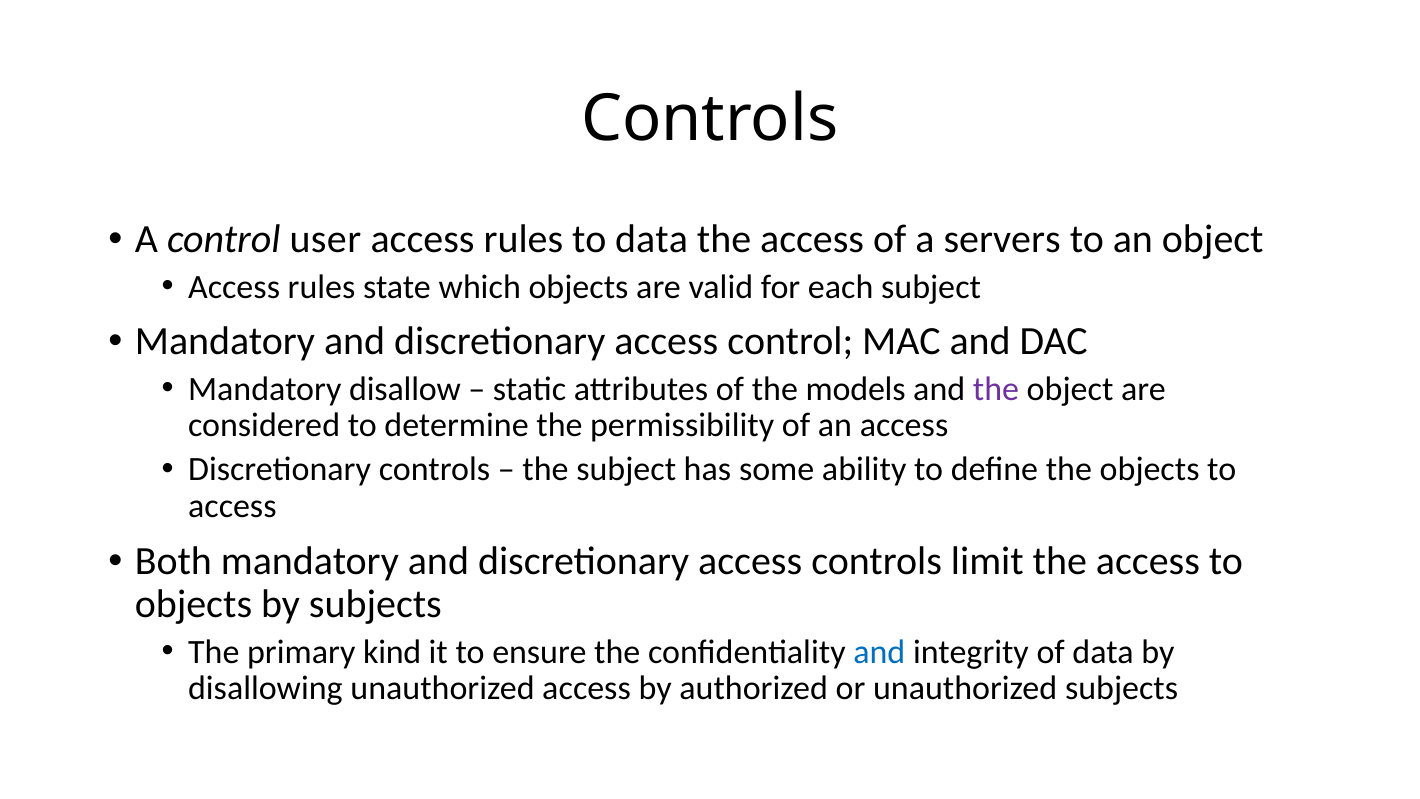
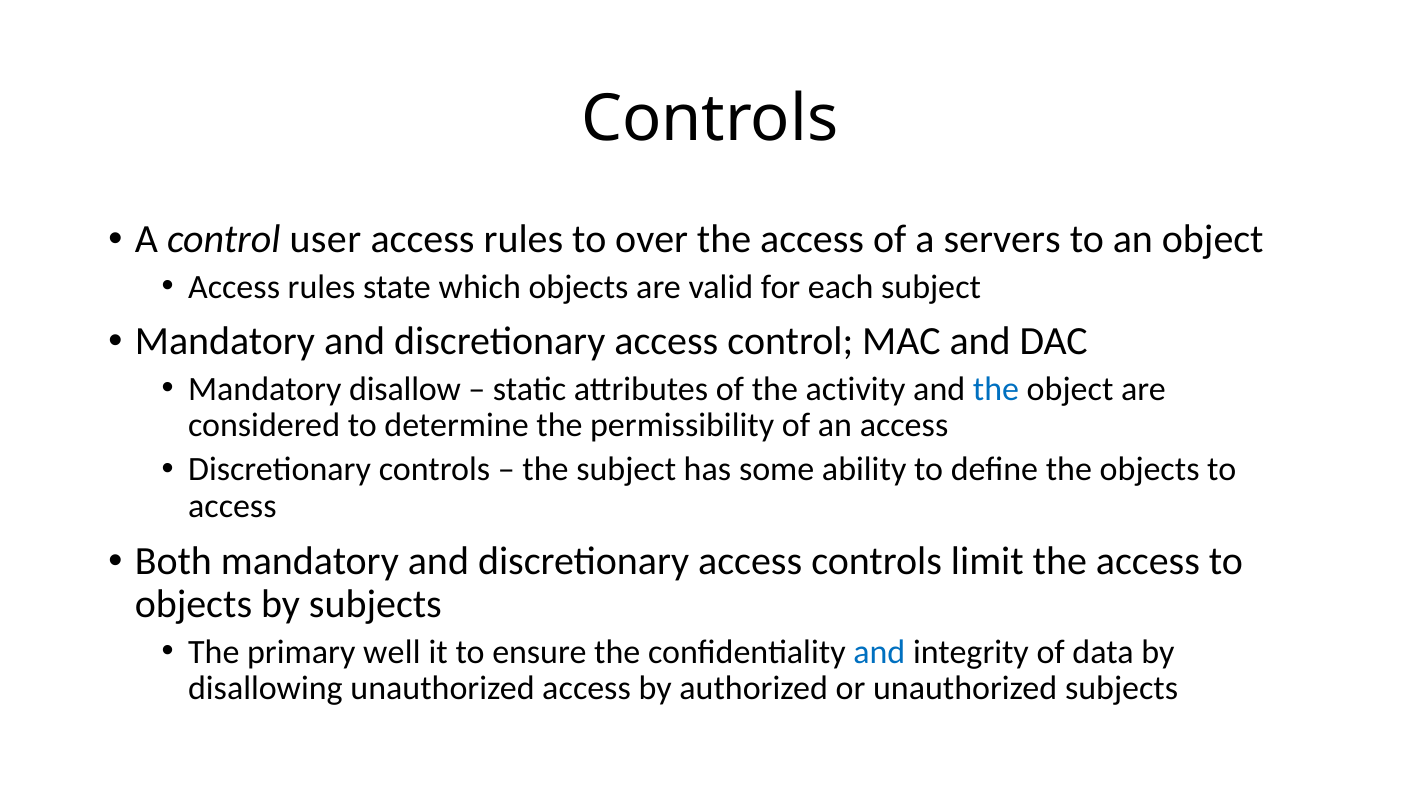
to data: data -> over
models: models -> activity
the at (996, 389) colour: purple -> blue
kind: kind -> well
